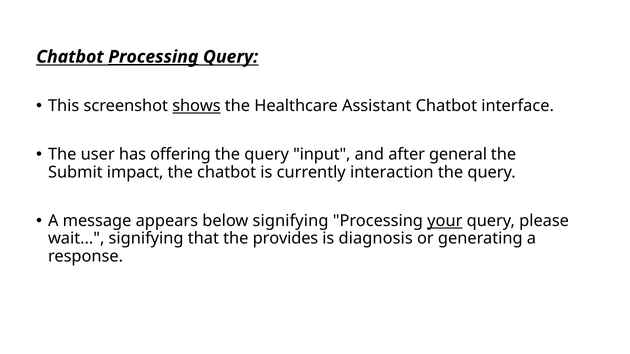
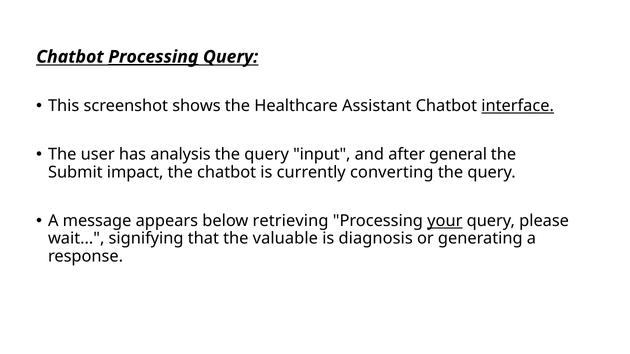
shows underline: present -> none
interface underline: none -> present
offering: offering -> analysis
interaction: interaction -> converting
below signifying: signifying -> retrieving
provides: provides -> valuable
